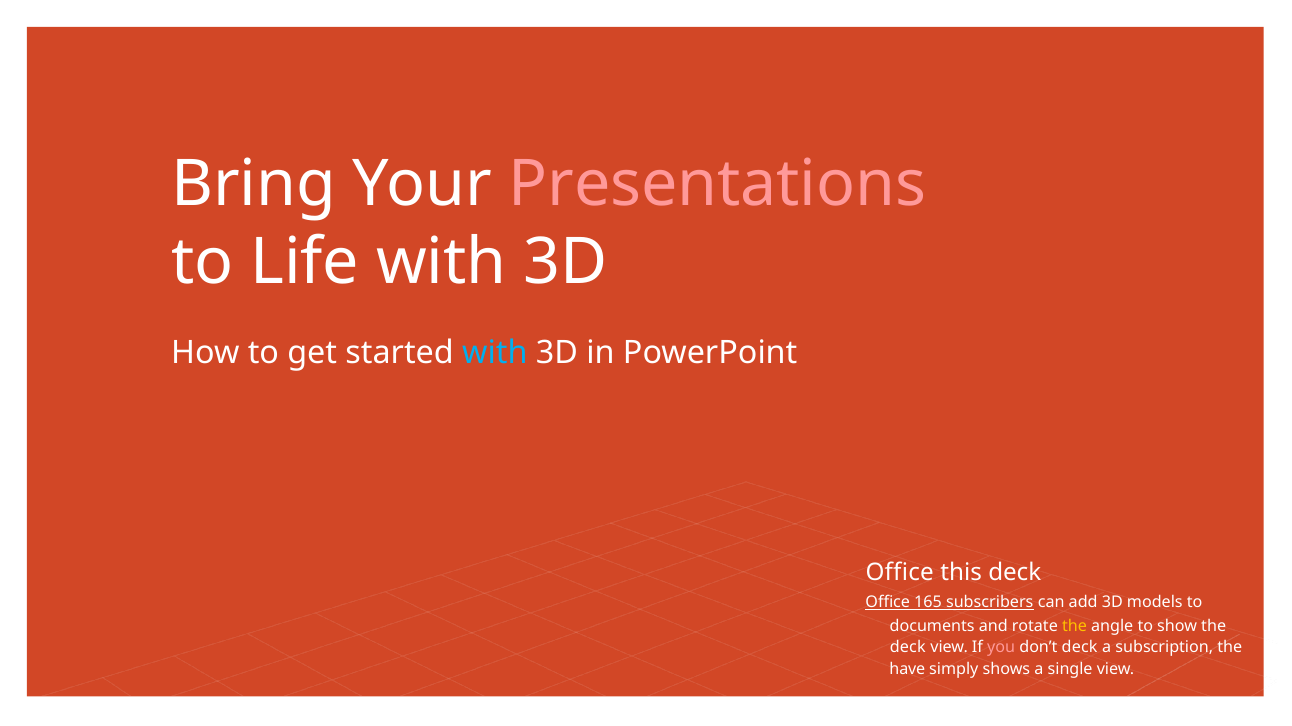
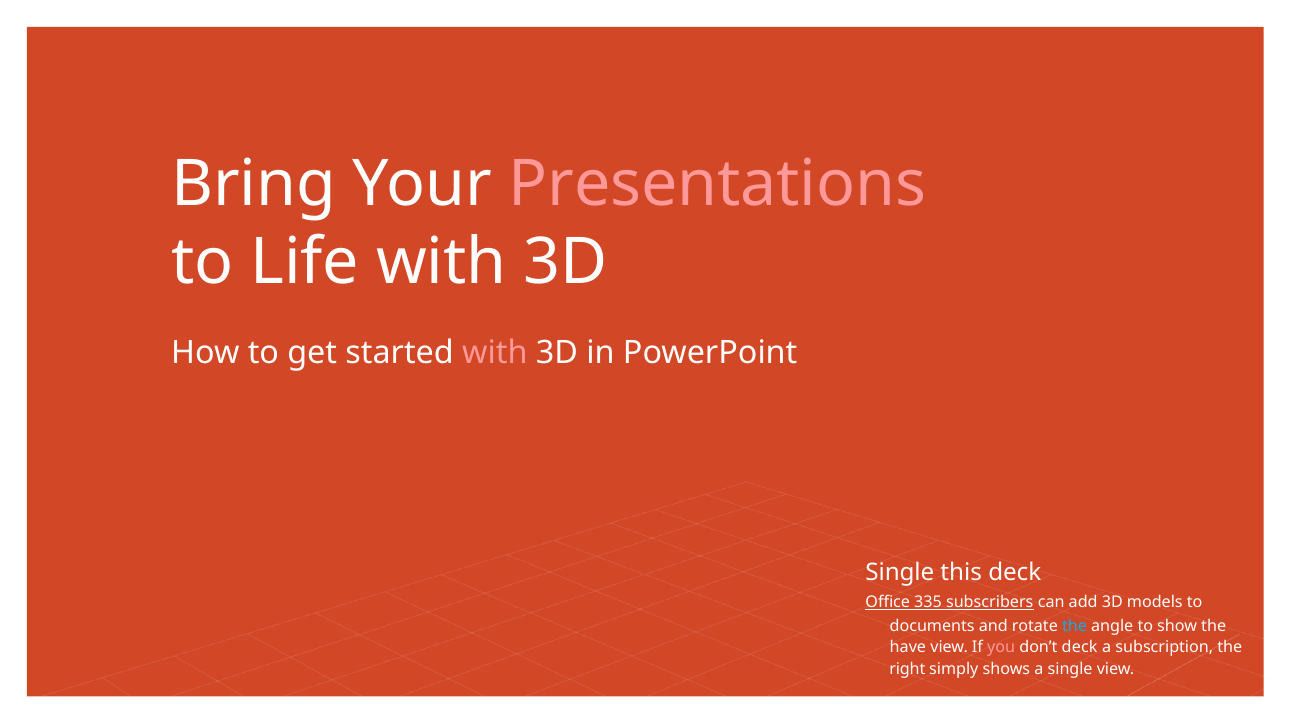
with at (495, 353) colour: light blue -> pink
Office at (900, 574): Office -> Single
165: 165 -> 335
the at (1074, 627) colour: yellow -> light blue
deck at (908, 648): deck -> have
have: have -> right
